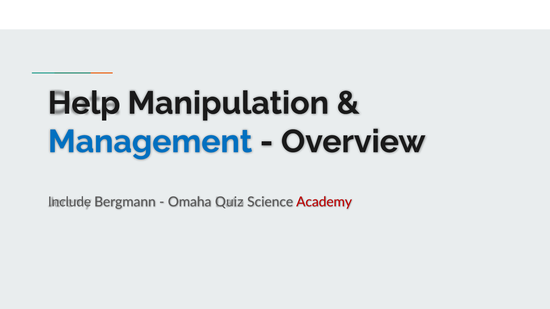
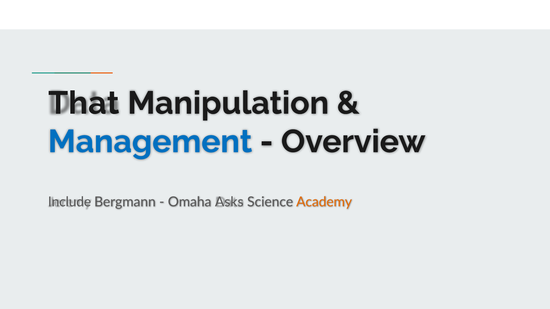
Help: Help -> That
Quiz: Quiz -> Asks
Academy colour: red -> orange
